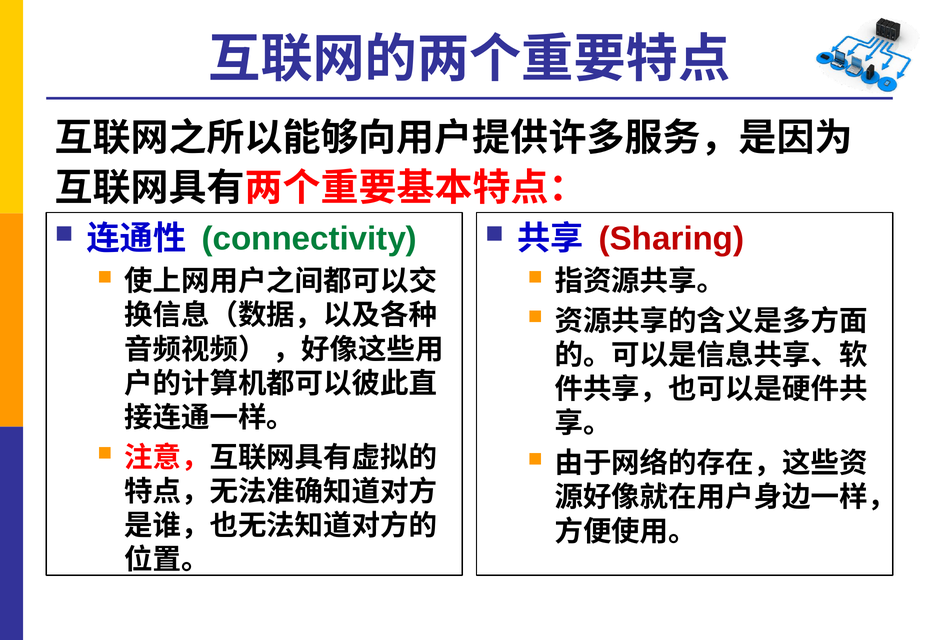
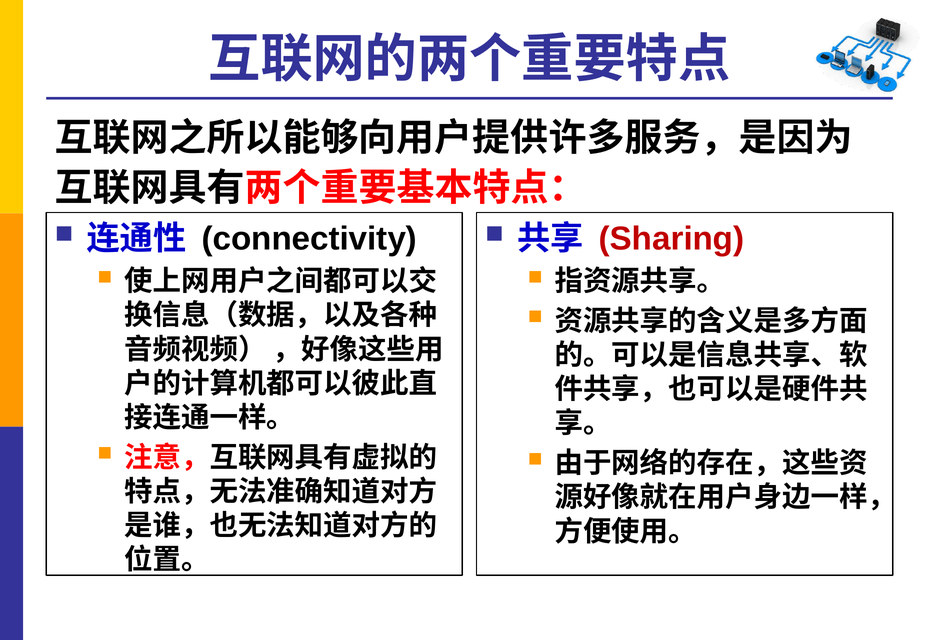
connectivity colour: green -> black
